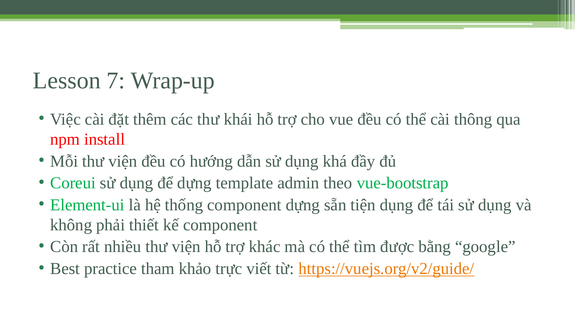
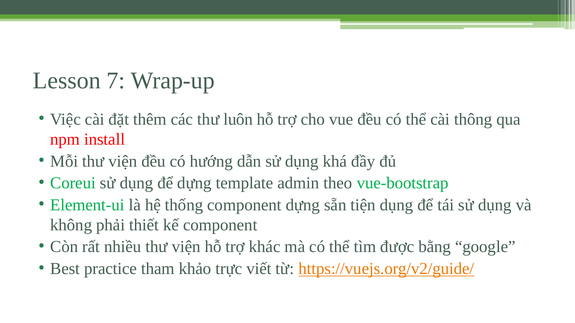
khái: khái -> luôn
